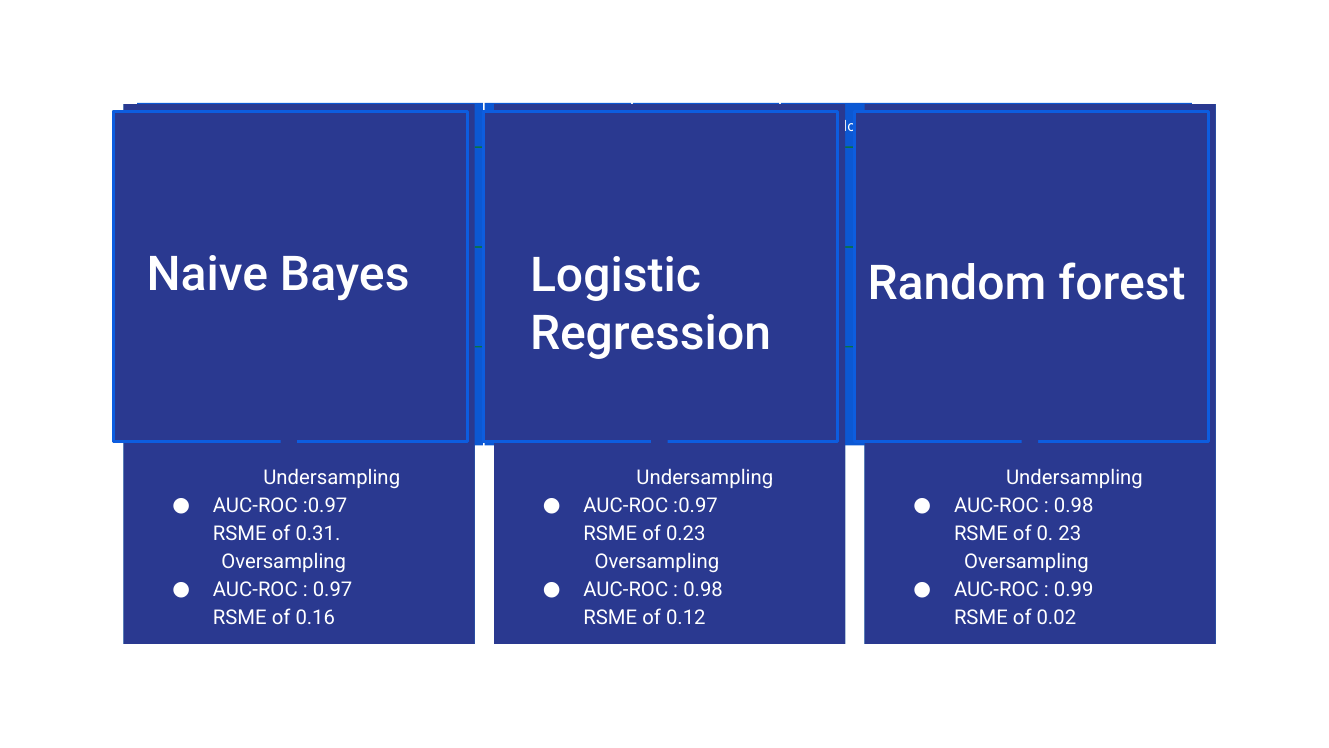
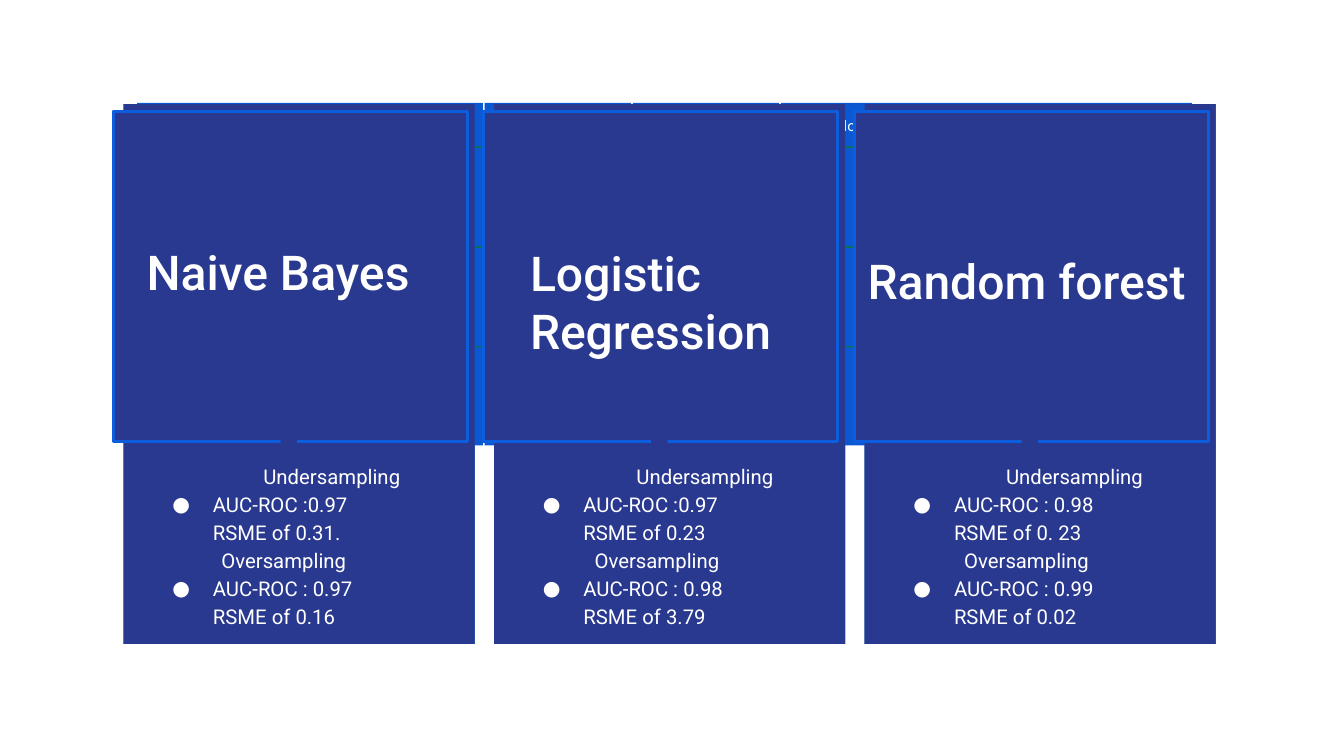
0.12: 0.12 -> 3.79
